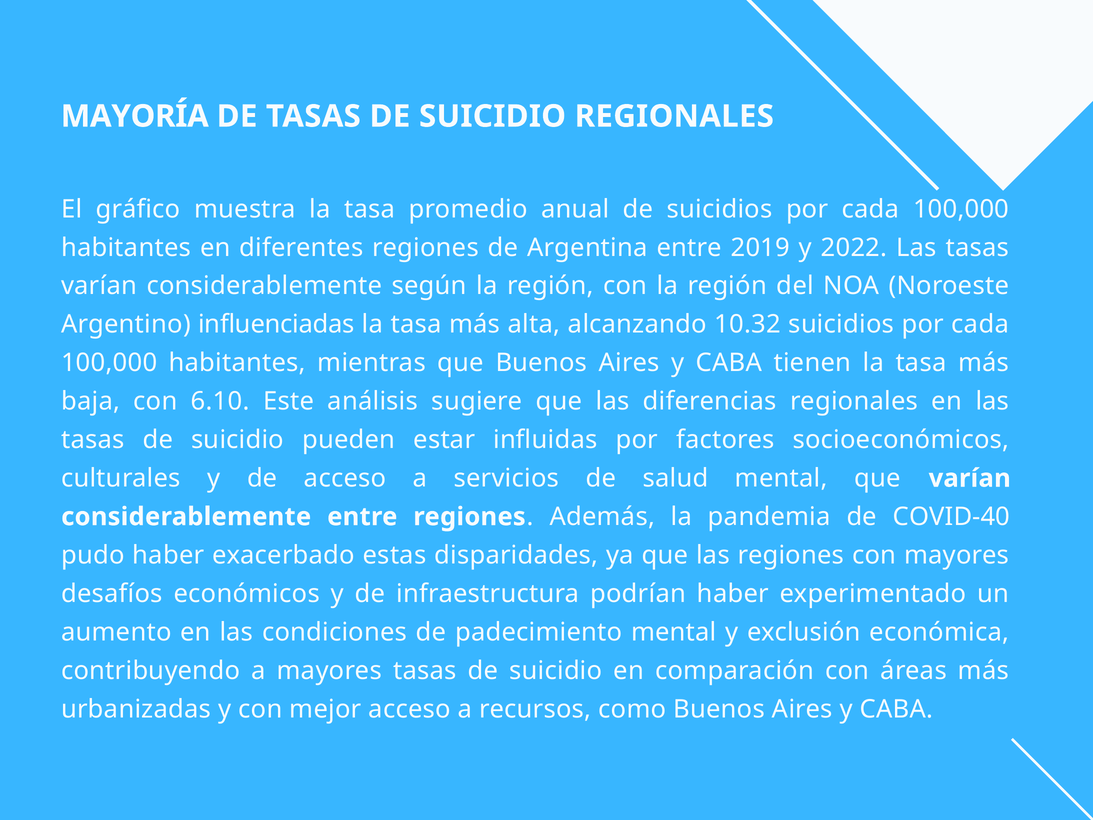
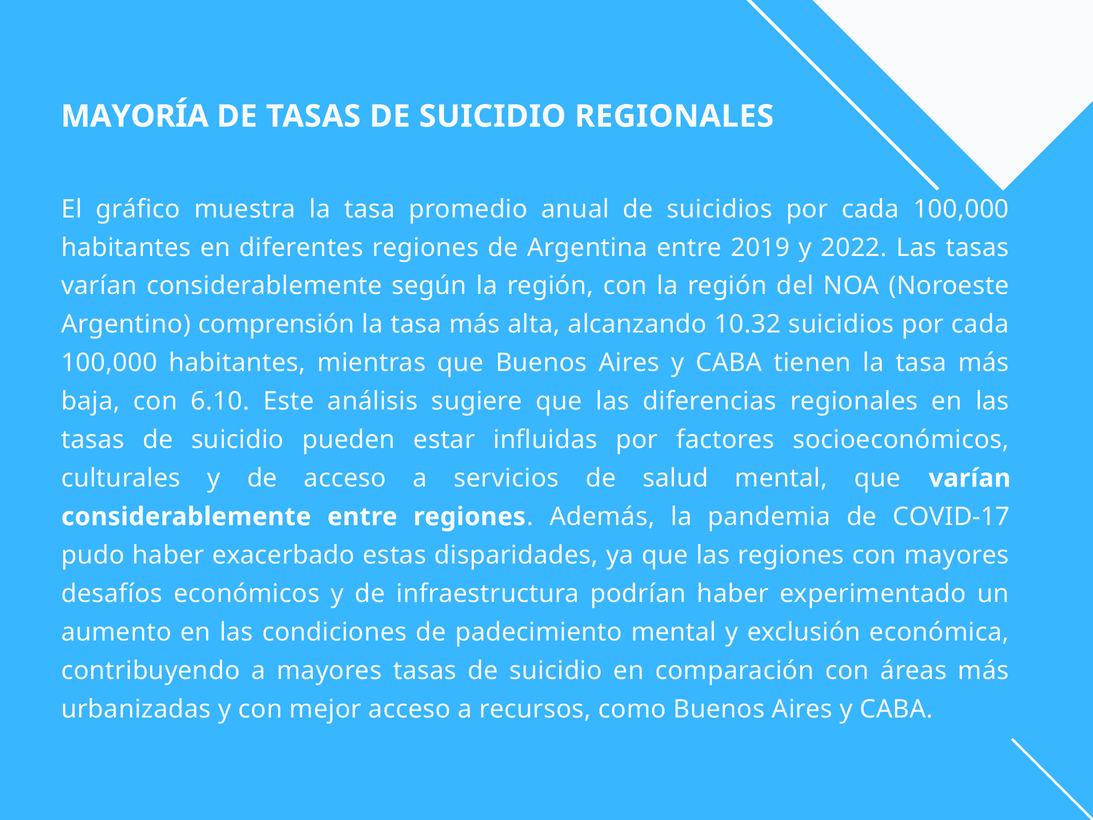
influenciadas: influenciadas -> comprensión
COVID-40: COVID-40 -> COVID-17
